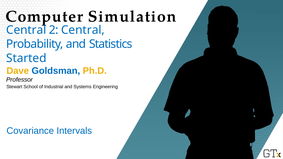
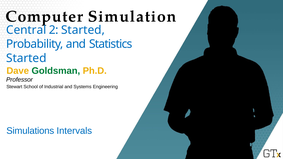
2 Central: Central -> Started
Goldsman colour: blue -> green
Covariance: Covariance -> Simulations
